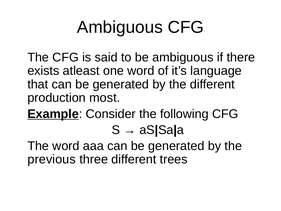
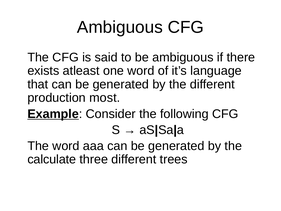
previous: previous -> calculate
